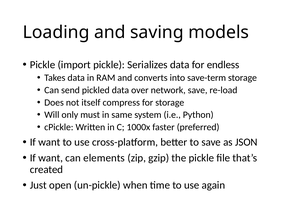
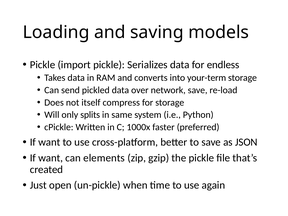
save-term: save-term -> your-term
must: must -> splits
